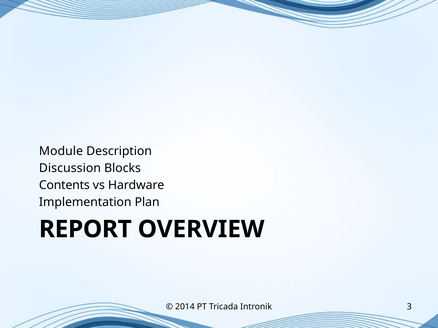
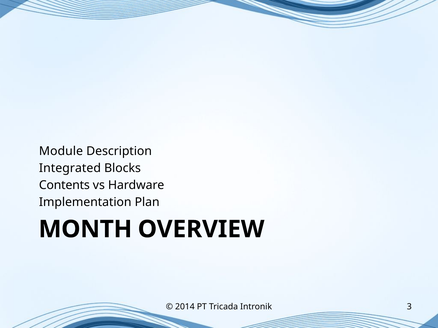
Discussion: Discussion -> Integrated
REPORT: REPORT -> MONTH
